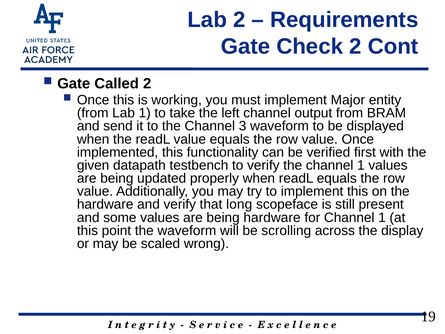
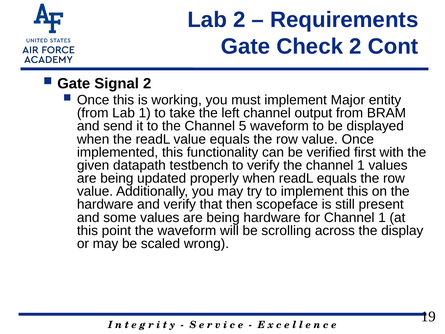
Called: Called -> Signal
3: 3 -> 5
long: long -> then
